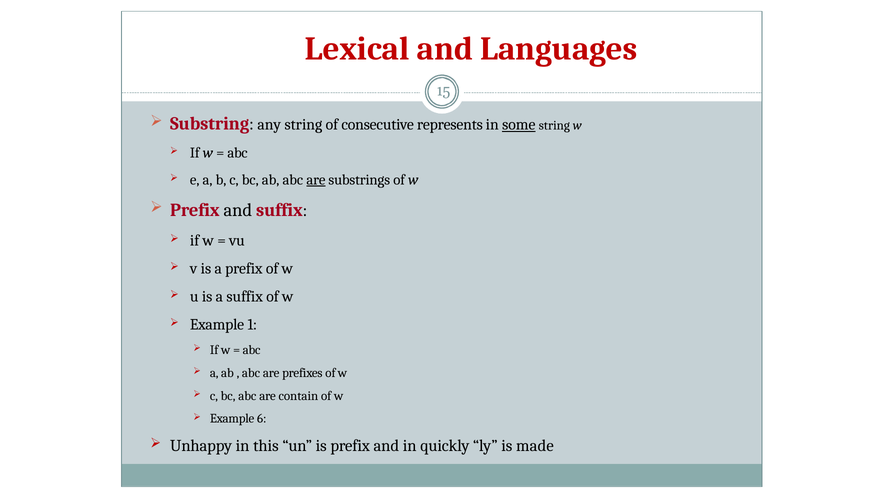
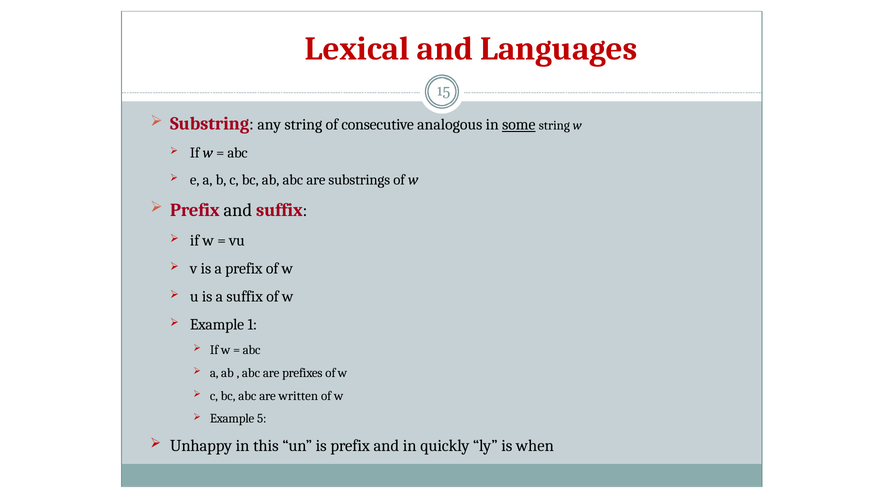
represents: represents -> analogous
are at (316, 180) underline: present -> none
contain: contain -> written
6: 6 -> 5
made: made -> when
